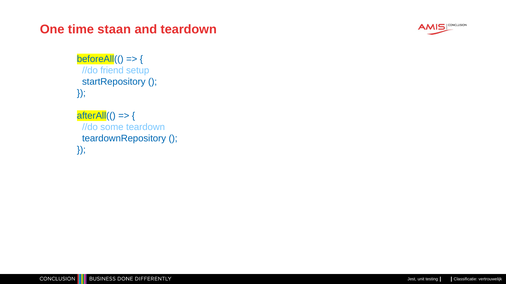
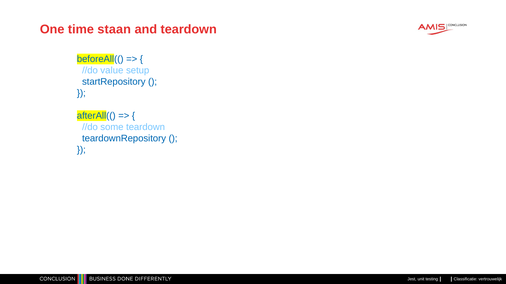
friend: friend -> value
